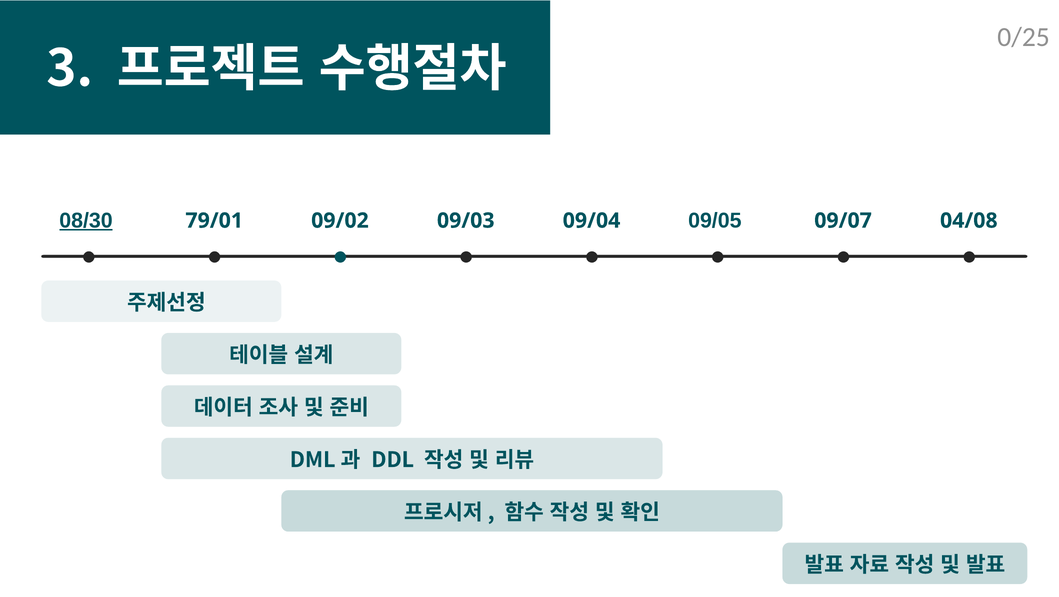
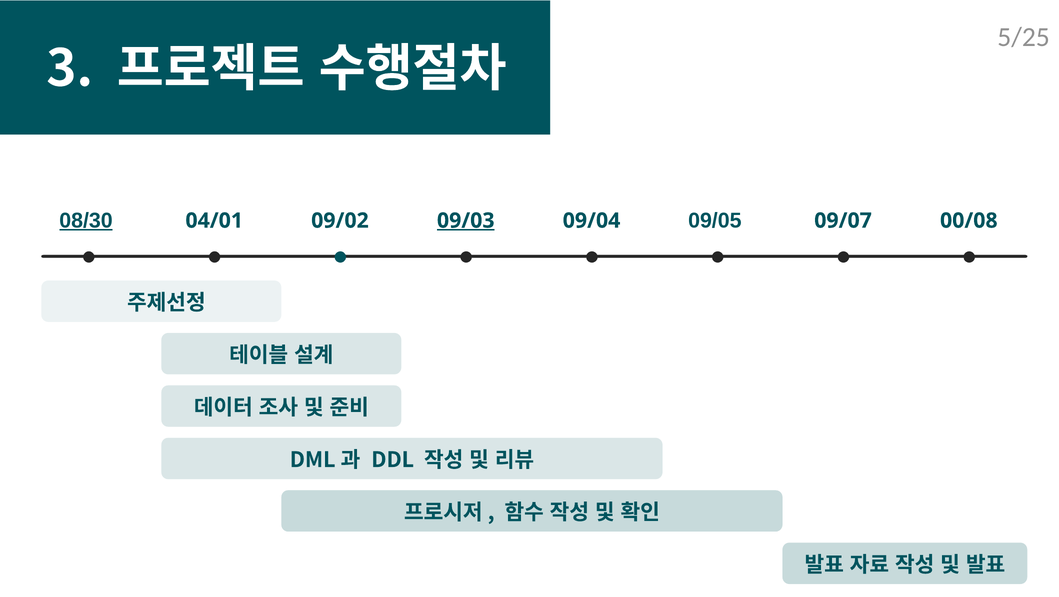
0/25: 0/25 -> 5/25
04/08: 04/08 -> 00/08
79/01: 79/01 -> 04/01
09/03 underline: none -> present
